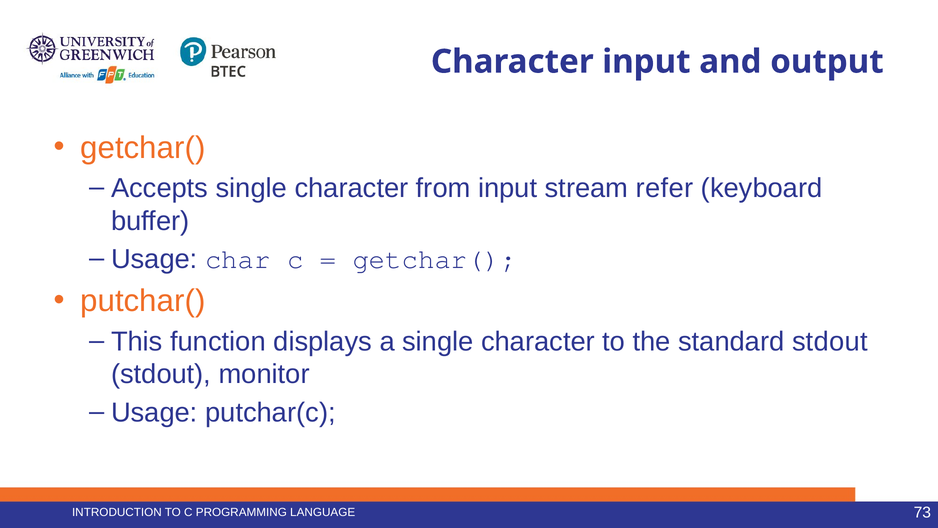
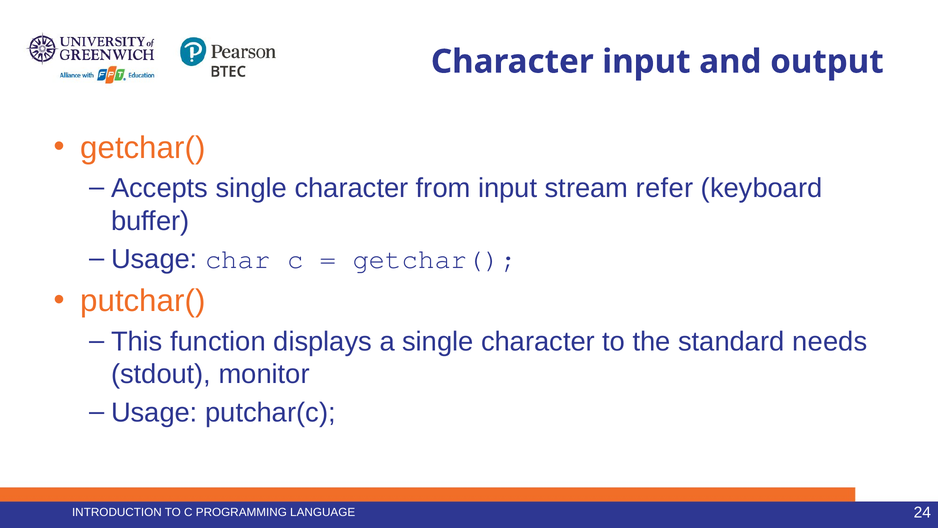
standard stdout: stdout -> needs
73: 73 -> 24
